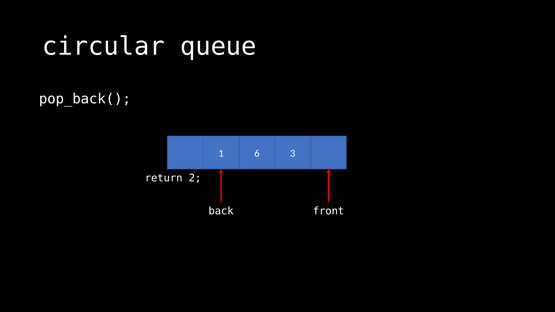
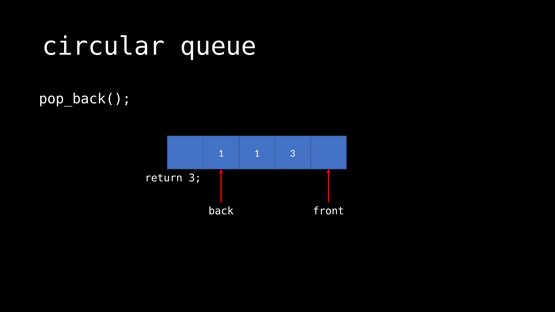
1 6: 6 -> 1
return 2: 2 -> 3
